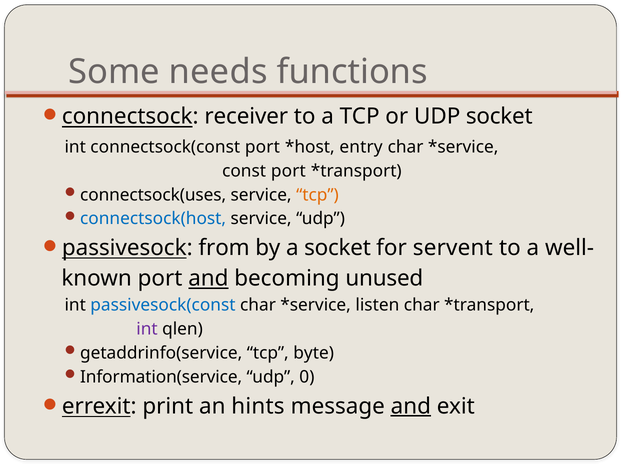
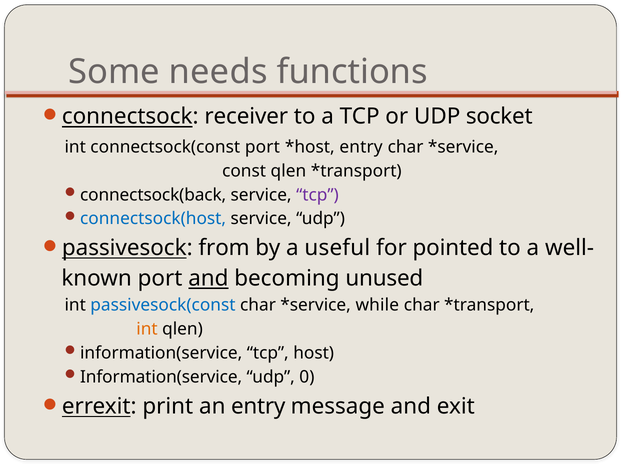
const port: port -> qlen
connectsock(uses: connectsock(uses -> connectsock(back
tcp at (317, 195) colour: orange -> purple
a socket: socket -> useful
servent: servent -> pointed
listen: listen -> while
int at (147, 329) colour: purple -> orange
getaddrinfo(service at (161, 353): getaddrinfo(service -> information(service
byte: byte -> host
an hints: hints -> entry
and at (411, 406) underline: present -> none
